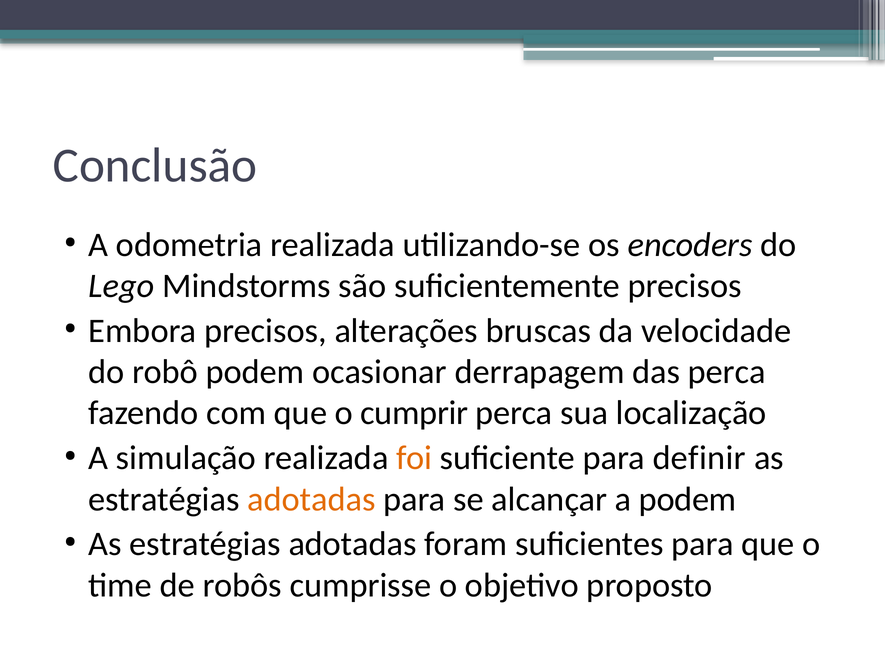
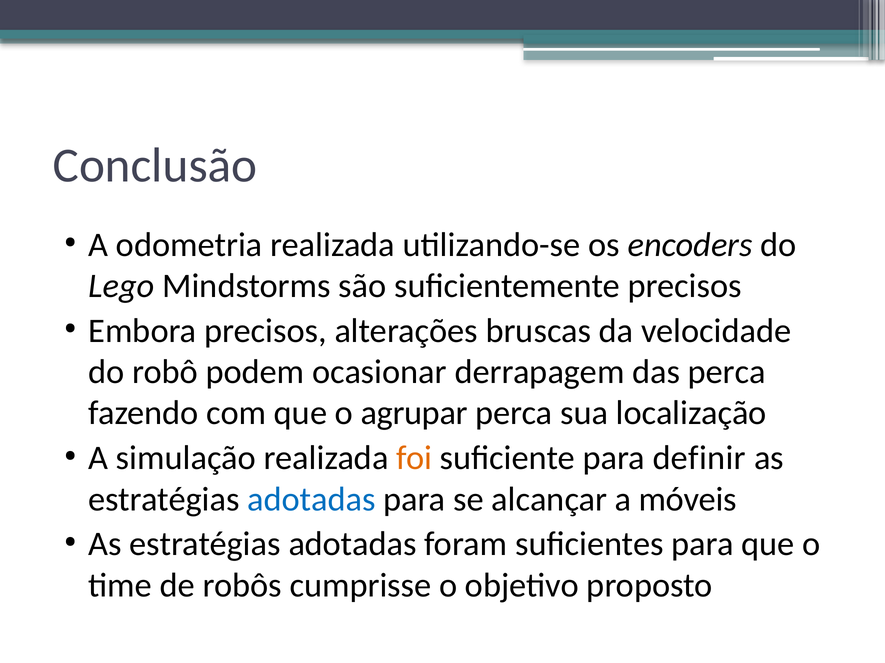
cumprir: cumprir -> agrupar
adotadas at (311, 500) colour: orange -> blue
a podem: podem -> móveis
